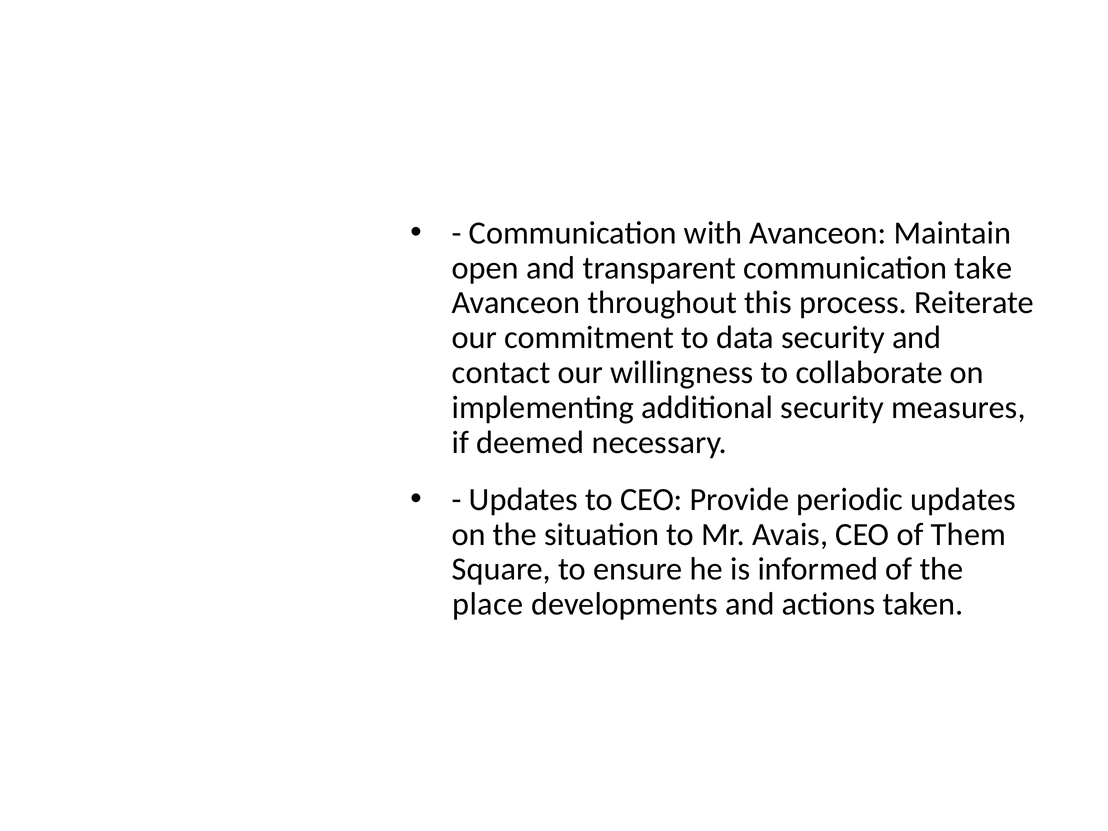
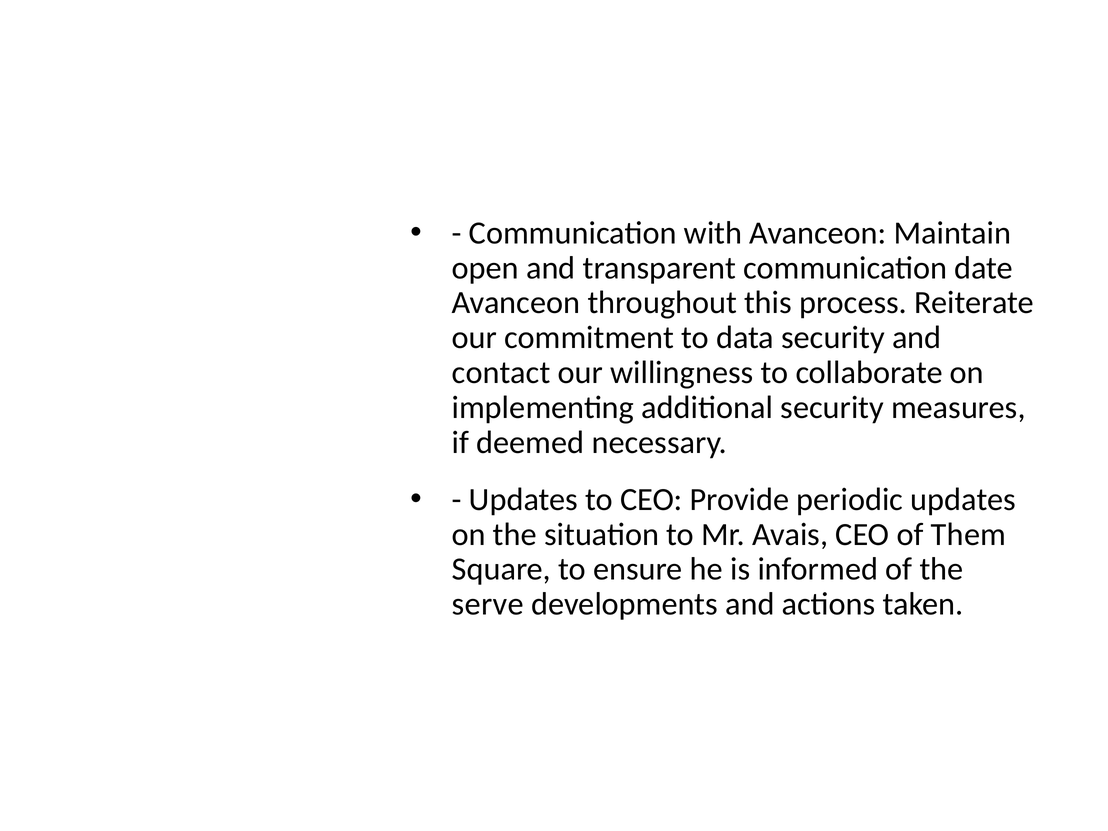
take: take -> date
place: place -> serve
